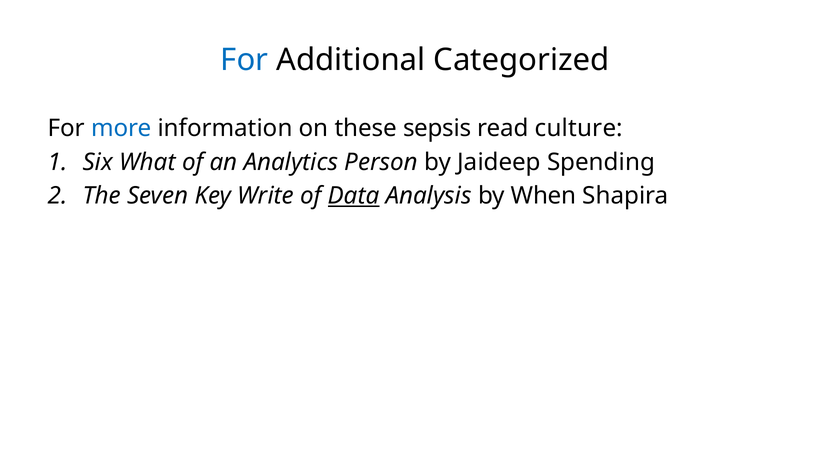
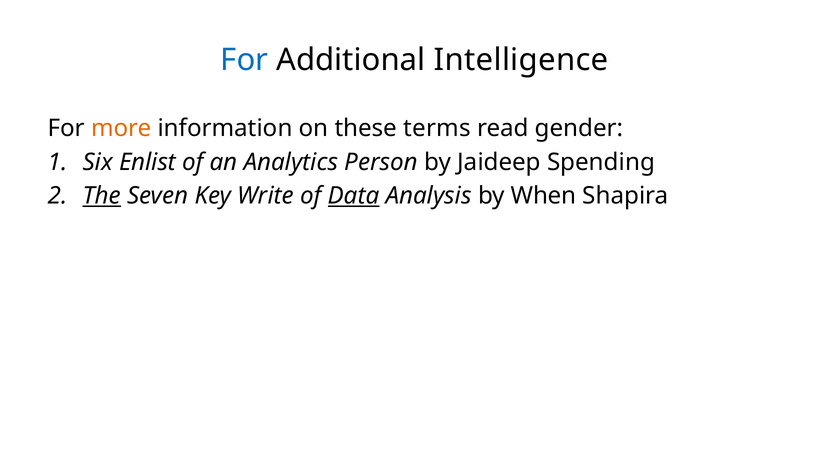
Categorized: Categorized -> Intelligence
more colour: blue -> orange
sepsis: sepsis -> terms
culture: culture -> gender
What: What -> Enlist
The underline: none -> present
